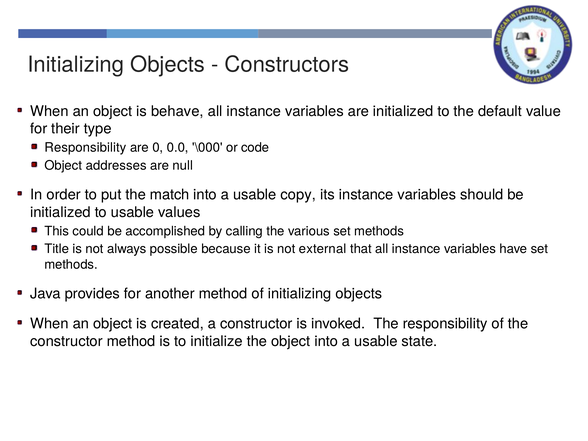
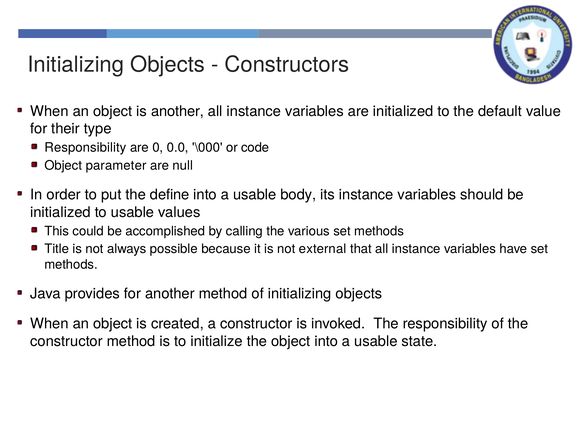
is behave: behave -> another
addresses: addresses -> parameter
match: match -> define
copy: copy -> body
